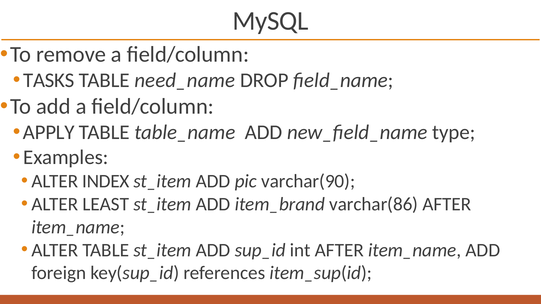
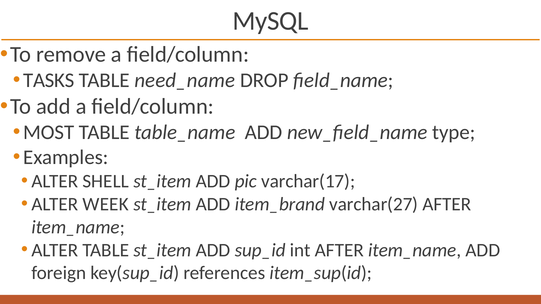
APPLY: APPLY -> MOST
INDEX: INDEX -> SHELL
varchar(90: varchar(90 -> varchar(17
LEAST: LEAST -> WEEK
varchar(86: varchar(86 -> varchar(27
